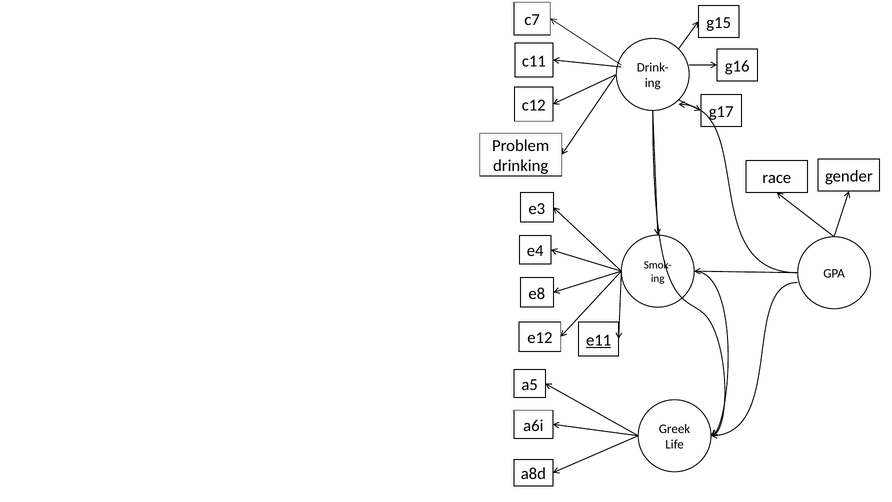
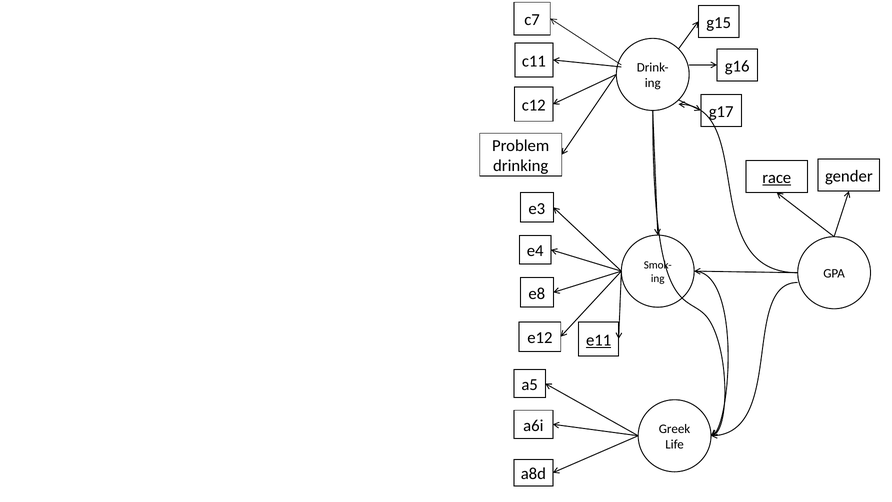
race underline: none -> present
